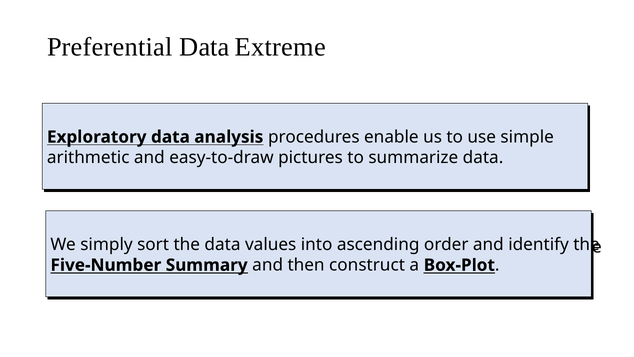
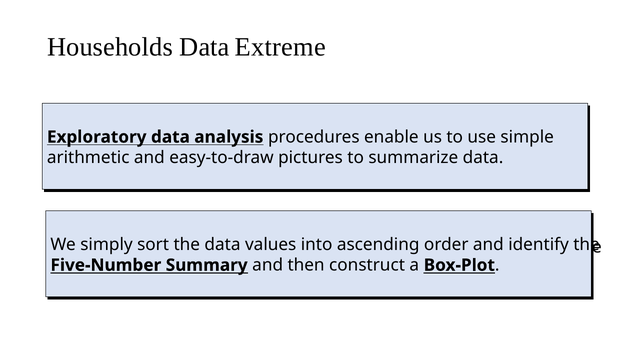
Preferential: Preferential -> Households
